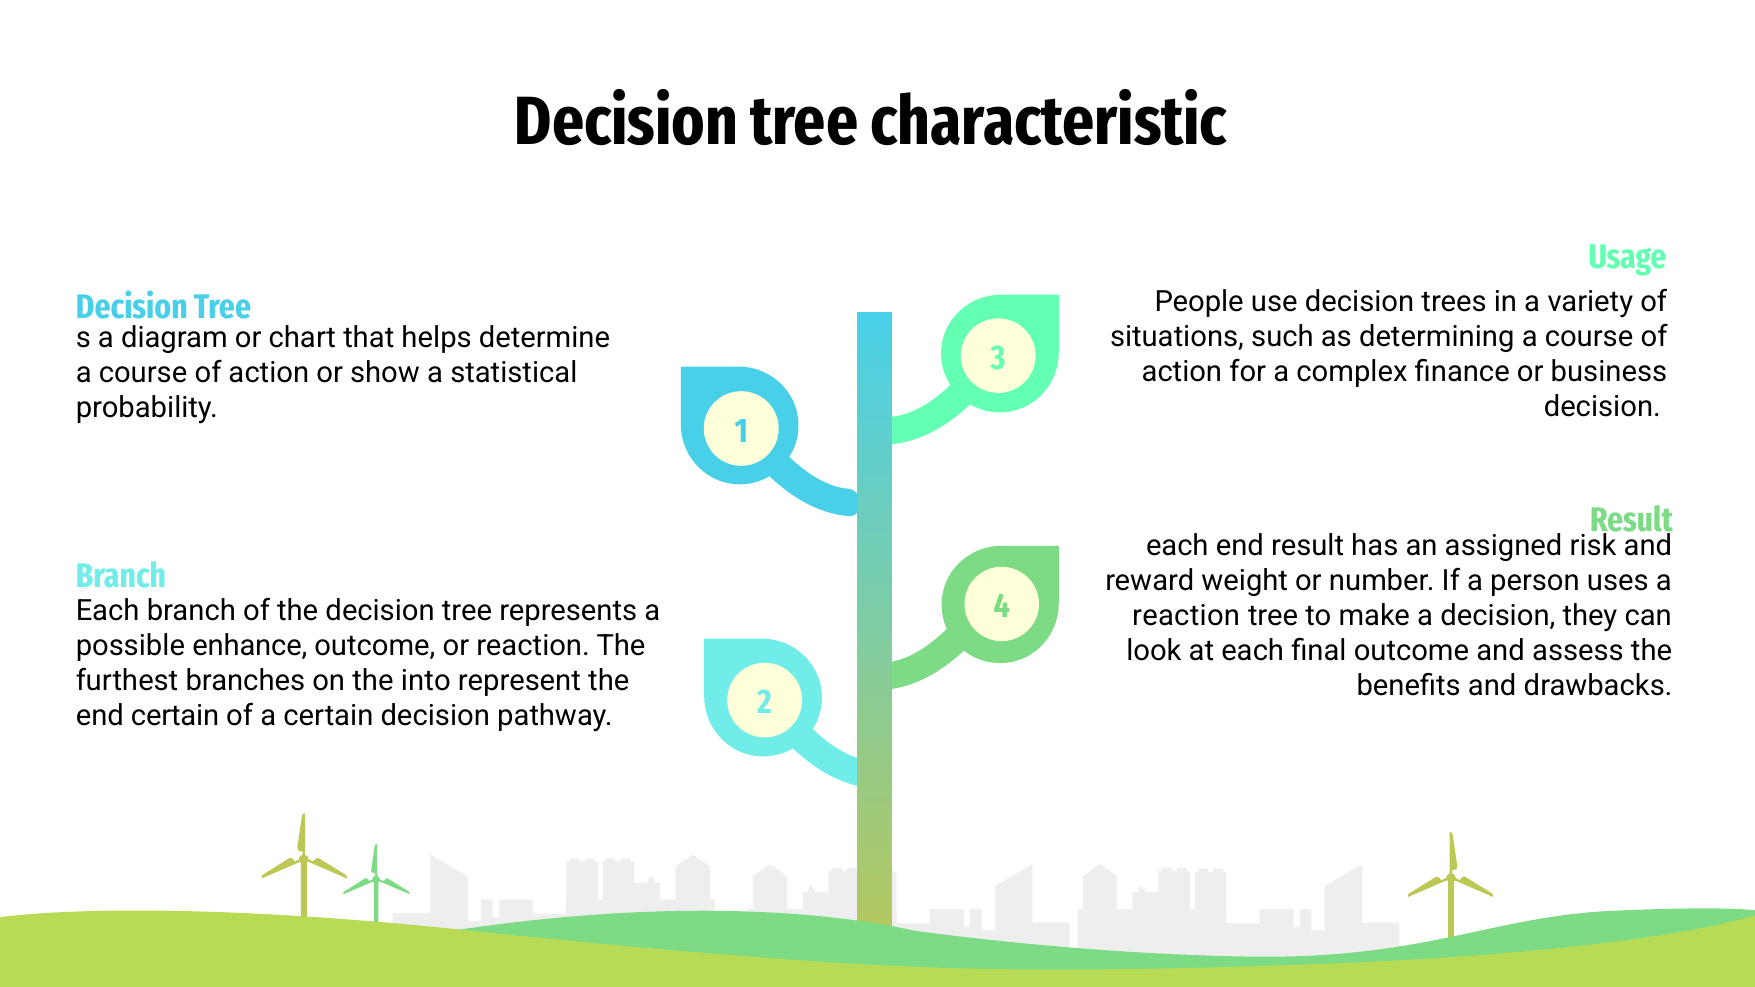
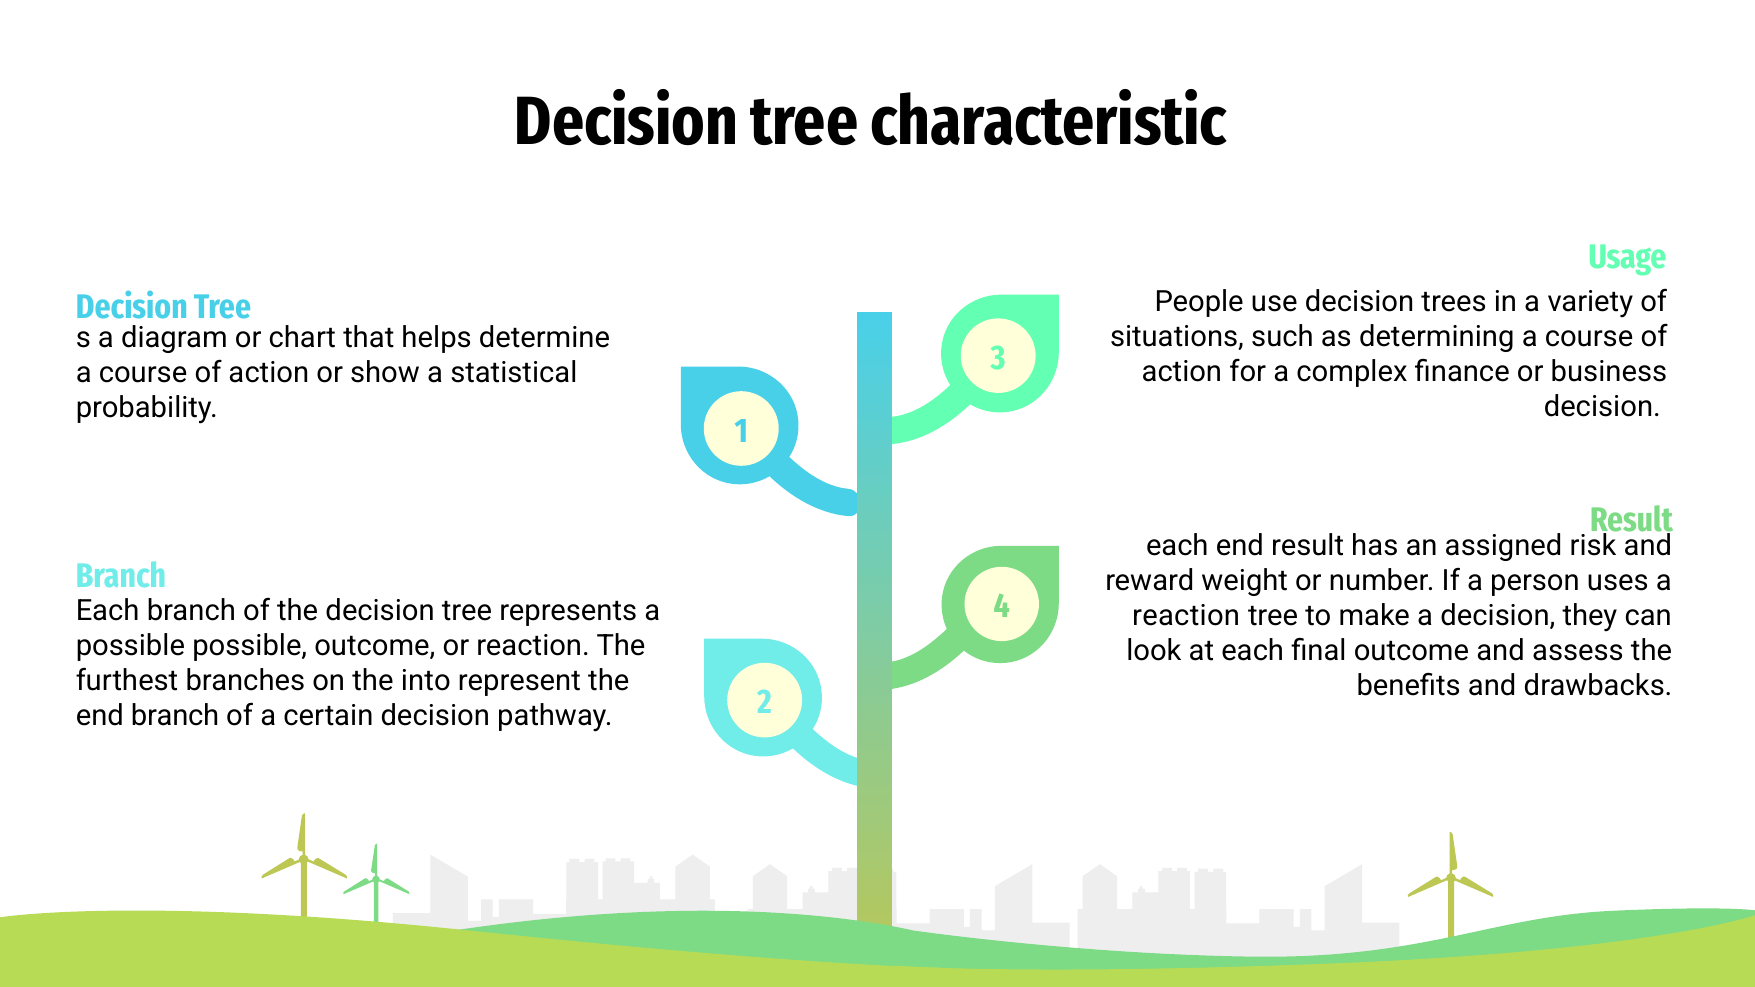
possible enhance: enhance -> possible
end certain: certain -> branch
